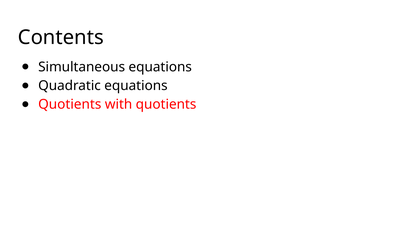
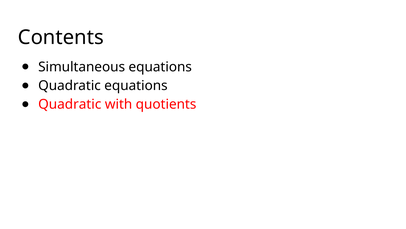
Quotients at (70, 104): Quotients -> Quadratic
